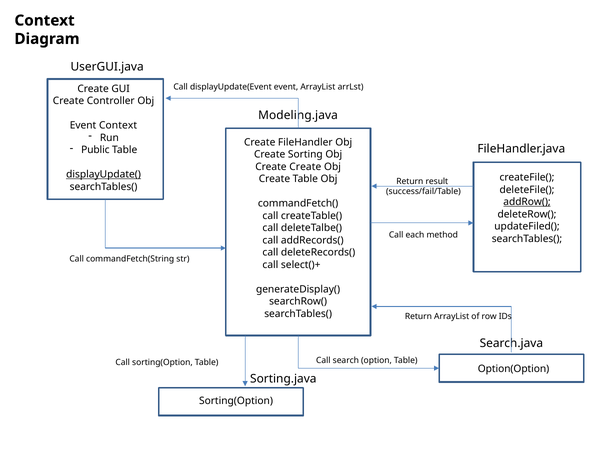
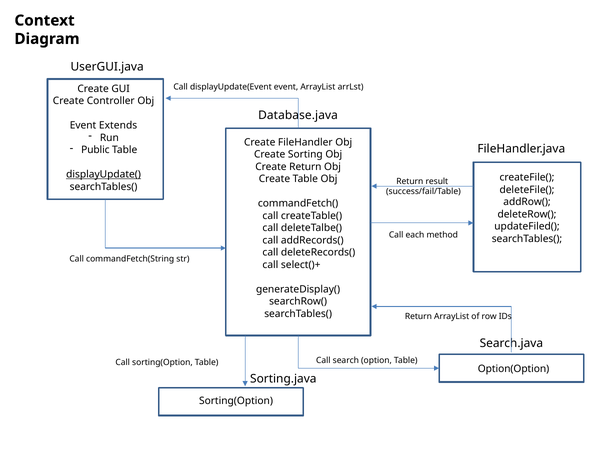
Modeling.java: Modeling.java -> Database.java
Event Context: Context -> Extends
Create Create: Create -> Return
addRow( underline: present -> none
